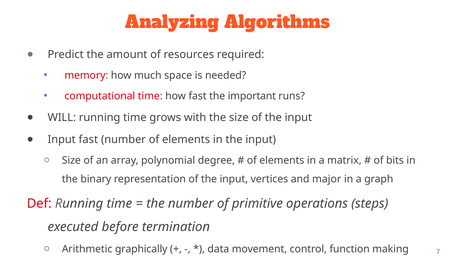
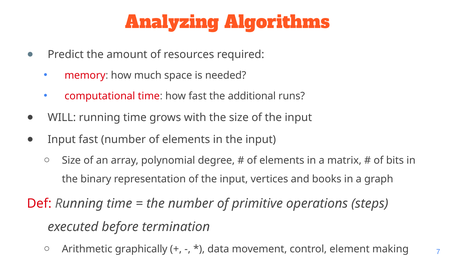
important: important -> additional
major: major -> books
function: function -> element
